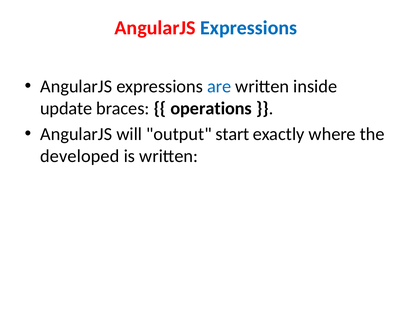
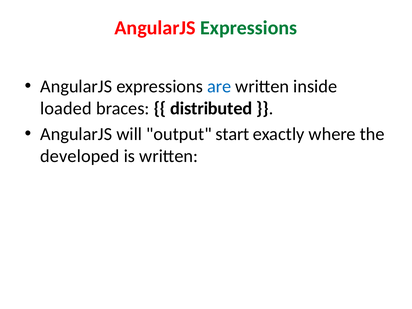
Expressions at (249, 28) colour: blue -> green
update: update -> loaded
operations: operations -> distributed
